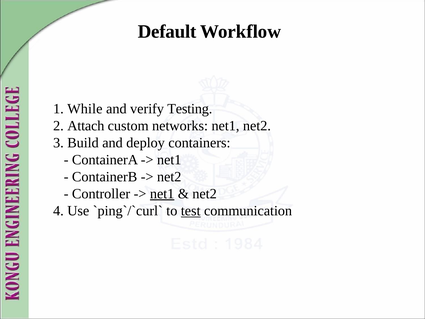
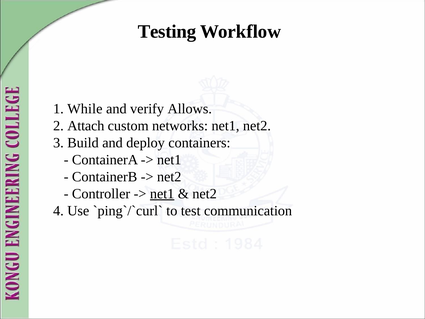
Default: Default -> Testing
Testing: Testing -> Allows
test underline: present -> none
